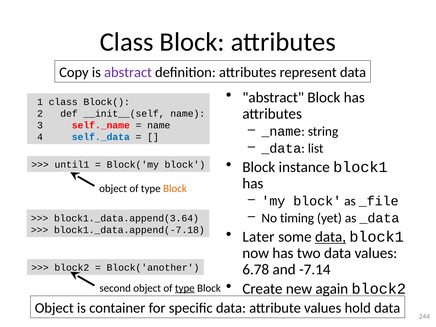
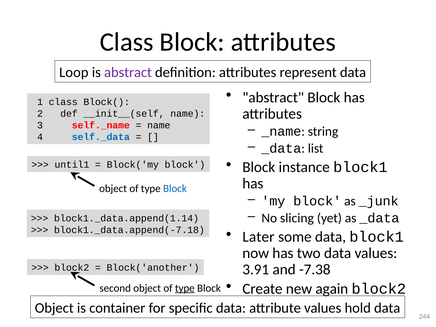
Copy: Copy -> Loop
Block at (175, 189) colour: orange -> blue
_file: _file -> _junk
timing: timing -> slicing
block1._data.append(3.64: block1._data.append(3.64 -> block1._data.append(1.14
data at (331, 237) underline: present -> none
6.78: 6.78 -> 3.91
-7.14: -7.14 -> -7.38
